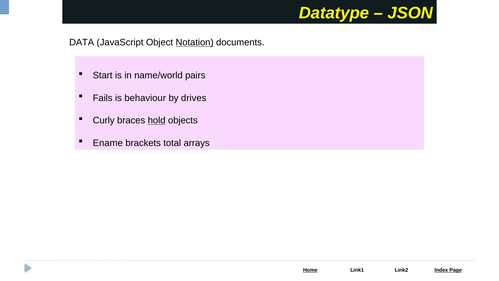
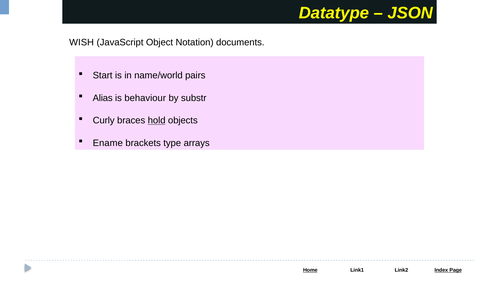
DATA: DATA -> WISH
Notation underline: present -> none
Fails: Fails -> Alias
drives: drives -> substr
total: total -> type
